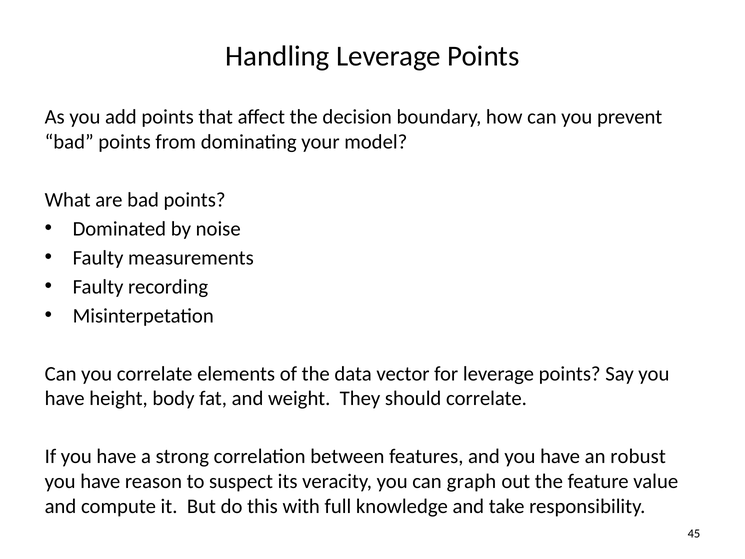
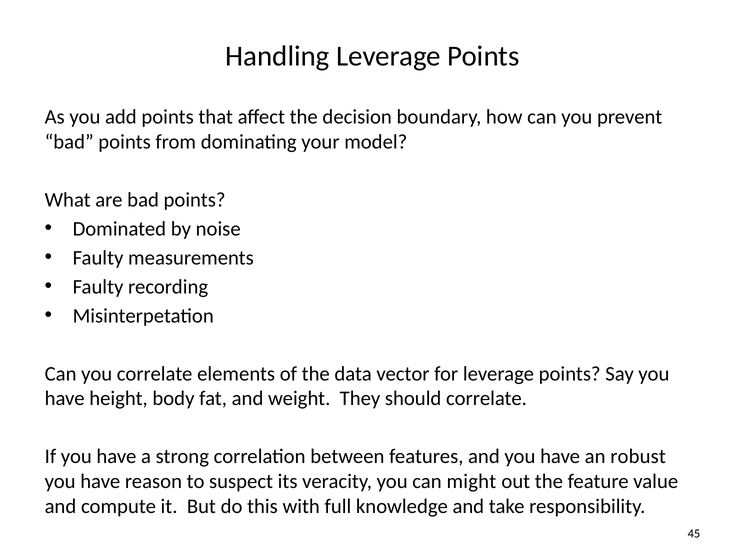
graph: graph -> might
